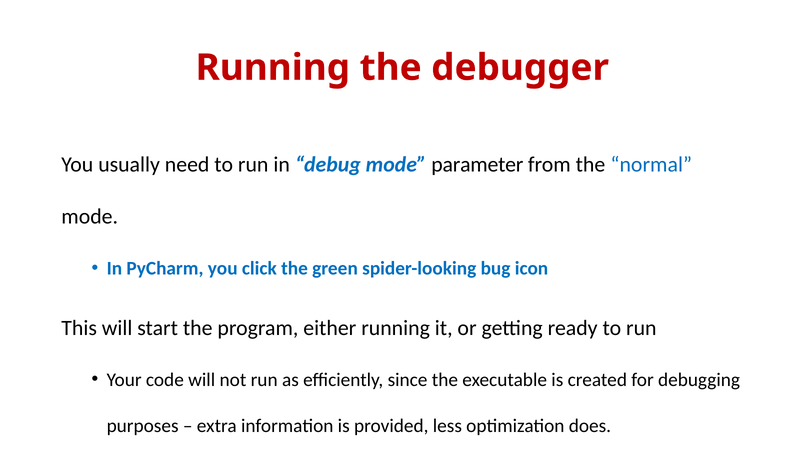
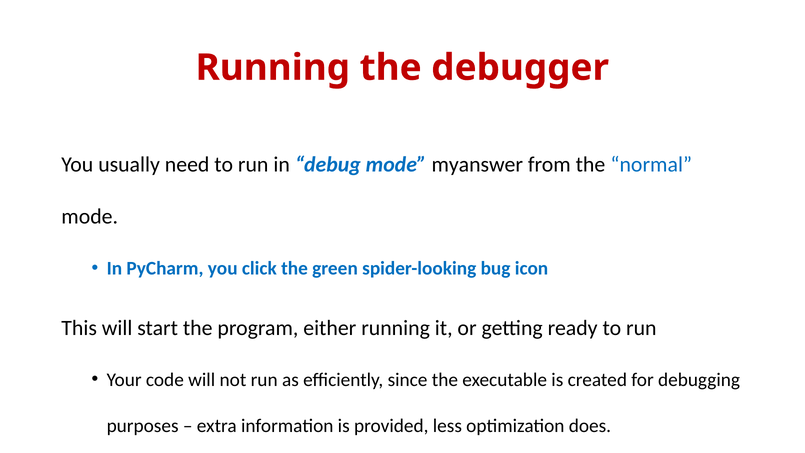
parameter: parameter -> myanswer
